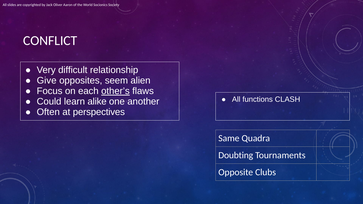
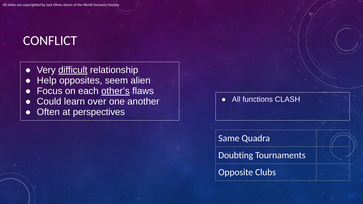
difficult underline: none -> present
Give: Give -> Help
alike: alike -> over
